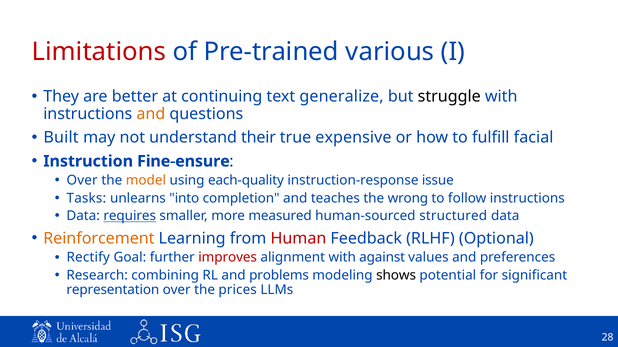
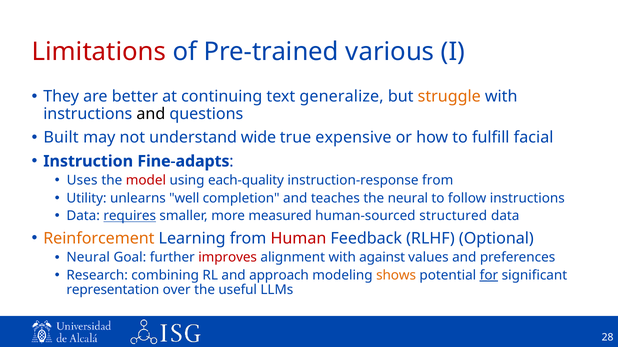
struggle colour: black -> orange
and at (151, 114) colour: orange -> black
their: their -> wide
Fine-ensure: Fine-ensure -> Fine-adapts
Over at (82, 181): Over -> Uses
model colour: orange -> red
instruction-response issue: issue -> from
Tasks: Tasks -> Utility
into: into -> well
the wrong: wrong -> neural
Rectify at (88, 258): Rectify -> Neural
problems: problems -> approach
shows colour: black -> orange
for underline: none -> present
prices: prices -> useful
